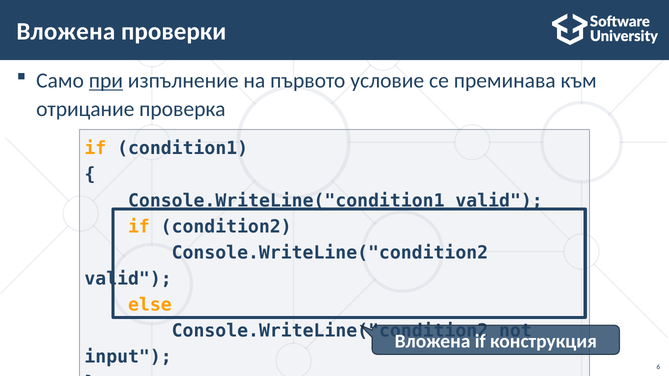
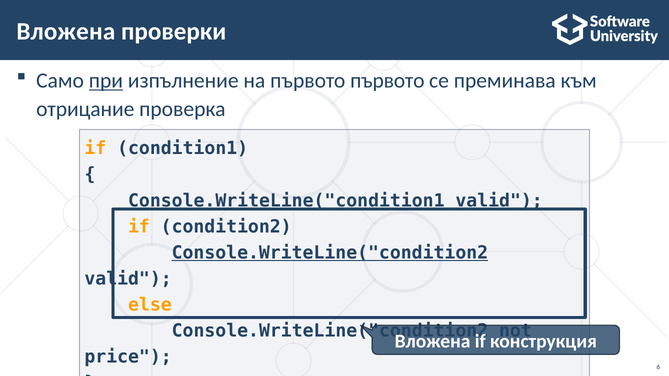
първото условиe: условиe -> първото
Console.WriteLine("condition2 at (330, 253) underline: none -> present
input: input -> price
